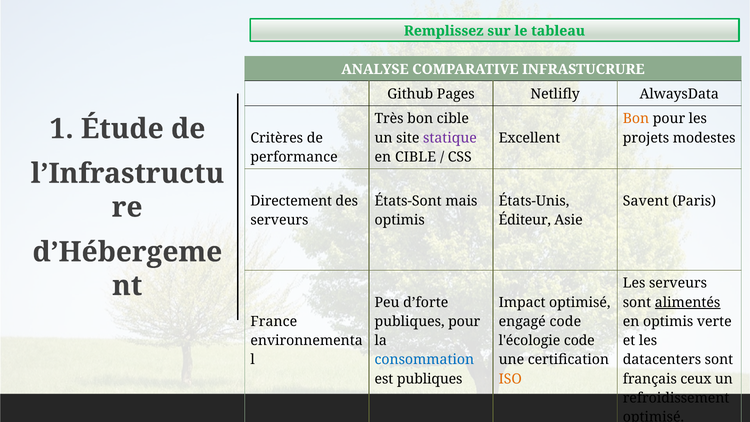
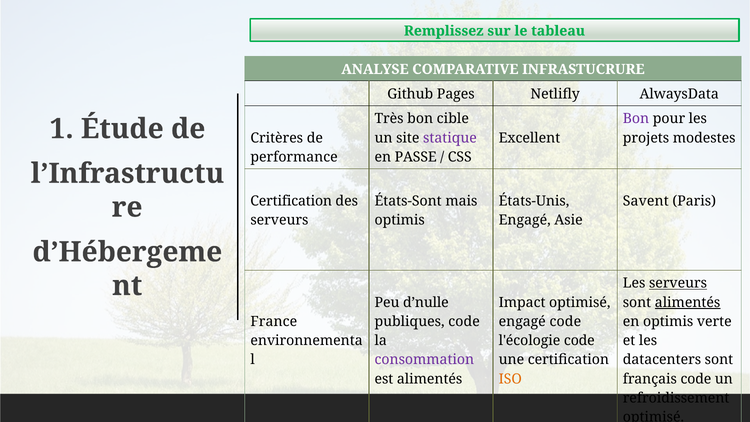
Bon at (636, 119) colour: orange -> purple
en CIBLE: CIBLE -> PASSE
Directement at (291, 201): Directement -> Certification
Éditeur at (525, 220): Éditeur -> Engagé
serveurs at (678, 283) underline: none -> present
d’forte: d’forte -> d’nulle
publiques pour: pour -> code
consommation colour: blue -> purple
est publiques: publiques -> alimentés
français ceux: ceux -> code
